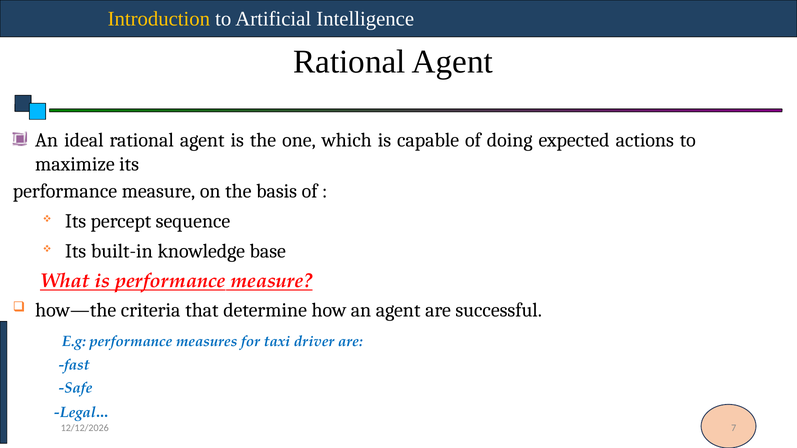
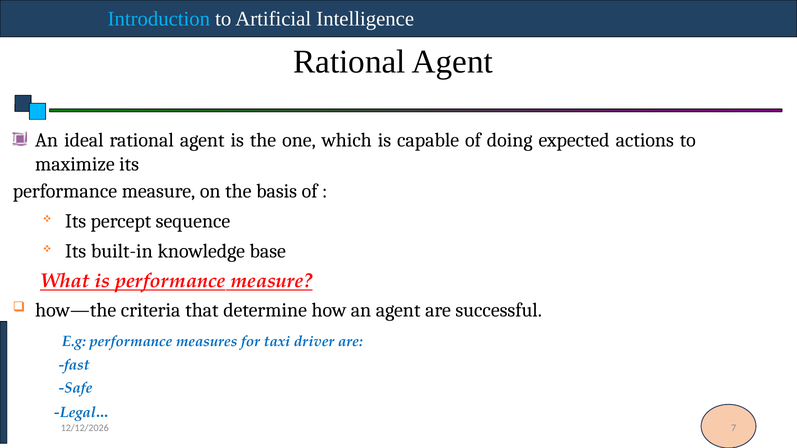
Introduction colour: yellow -> light blue
